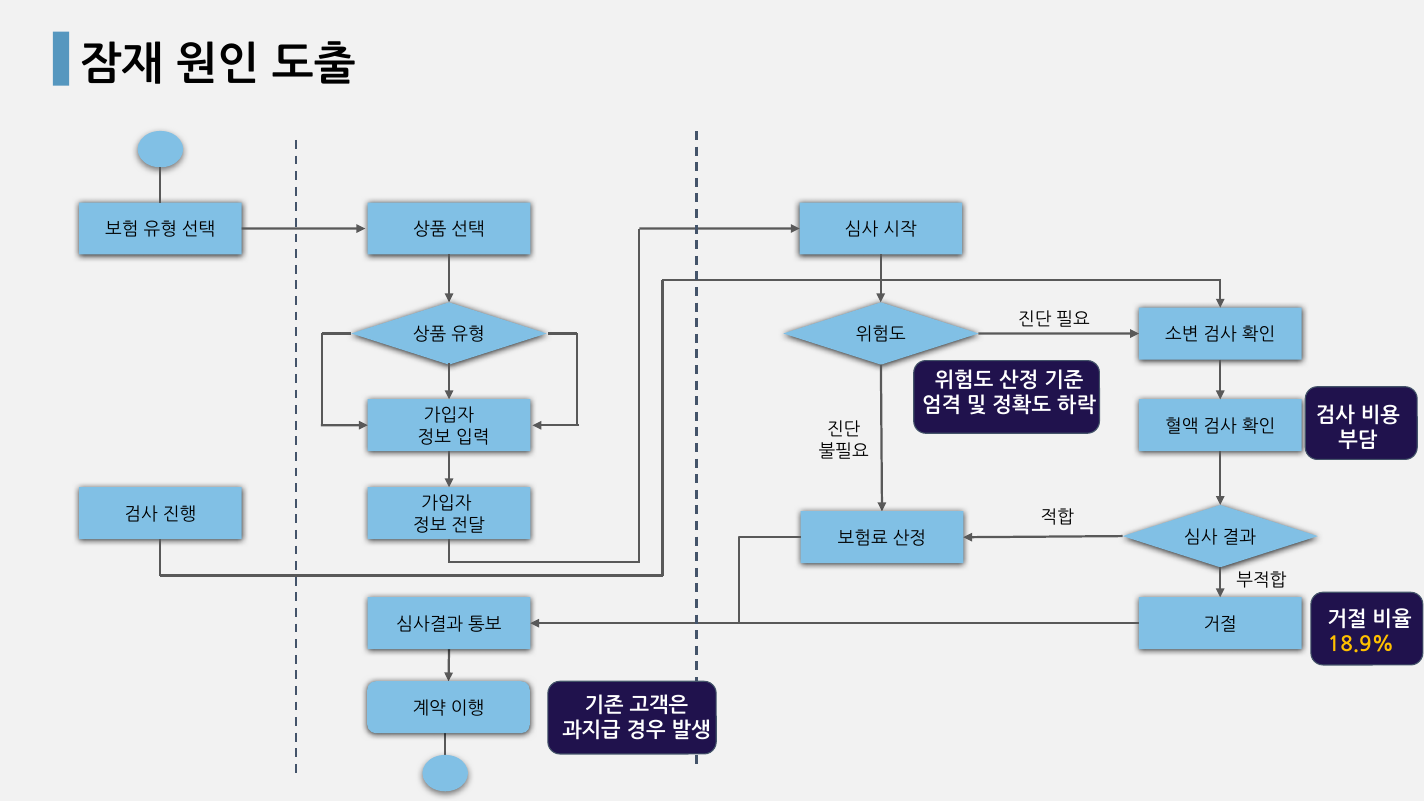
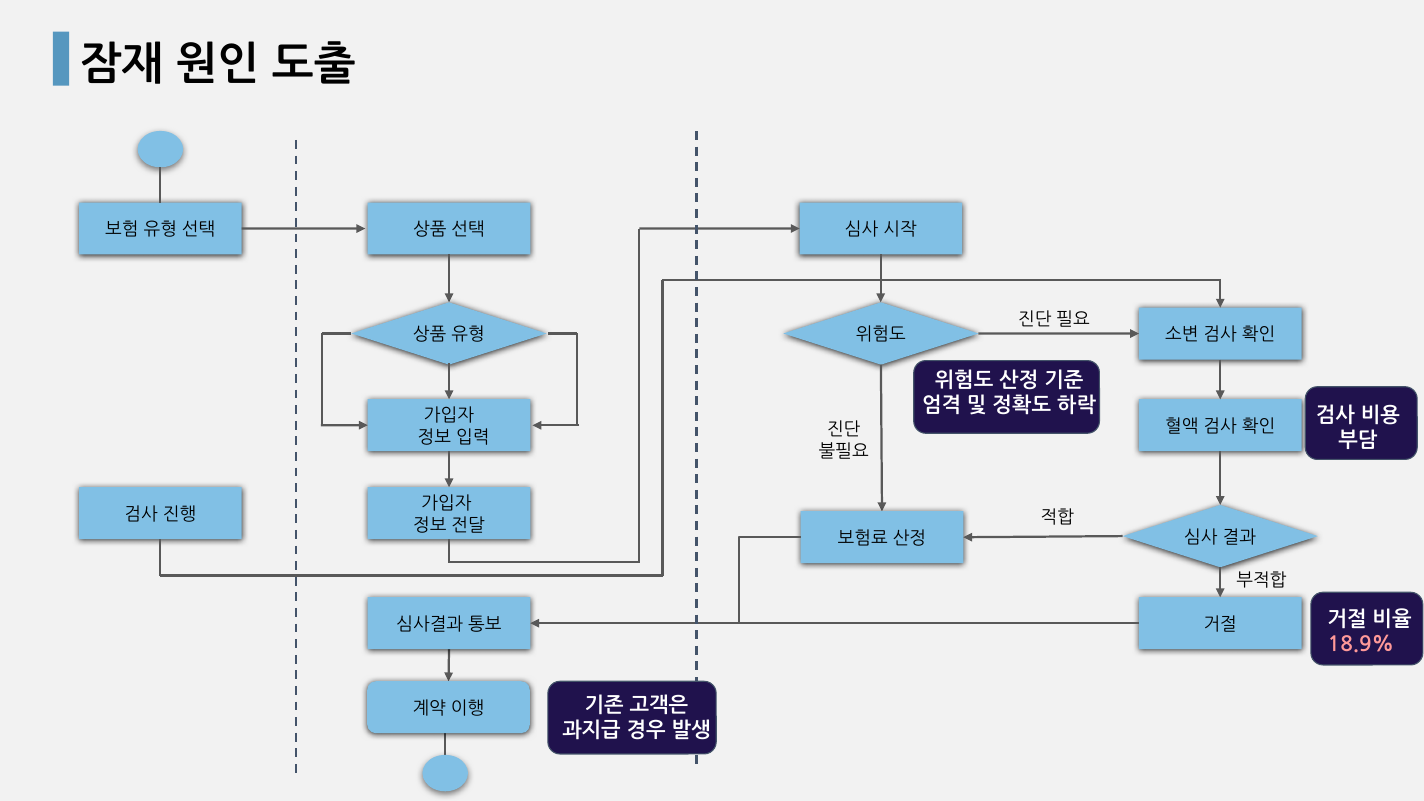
18.9% colour: yellow -> pink
